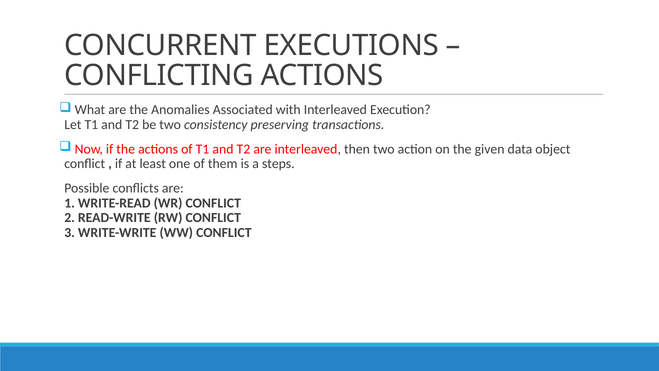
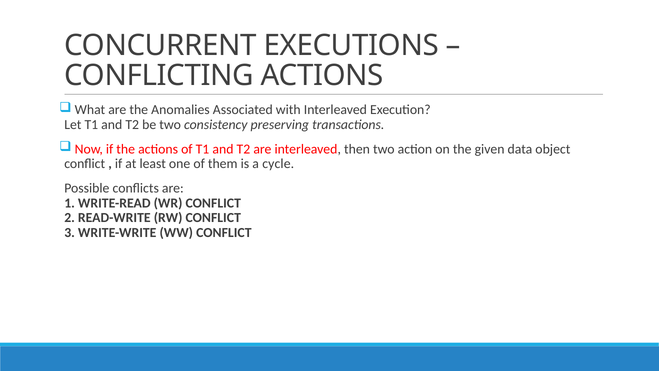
steps: steps -> cycle
